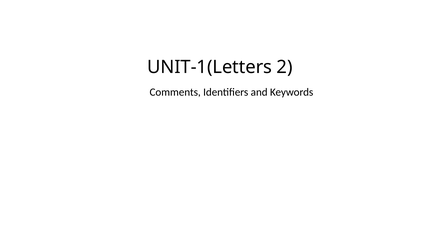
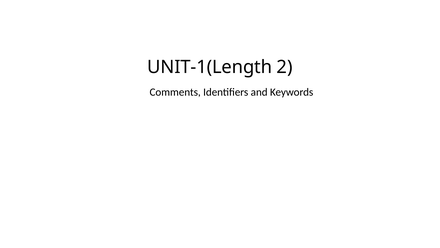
UNIT-1(Letters: UNIT-1(Letters -> UNIT-1(Length
